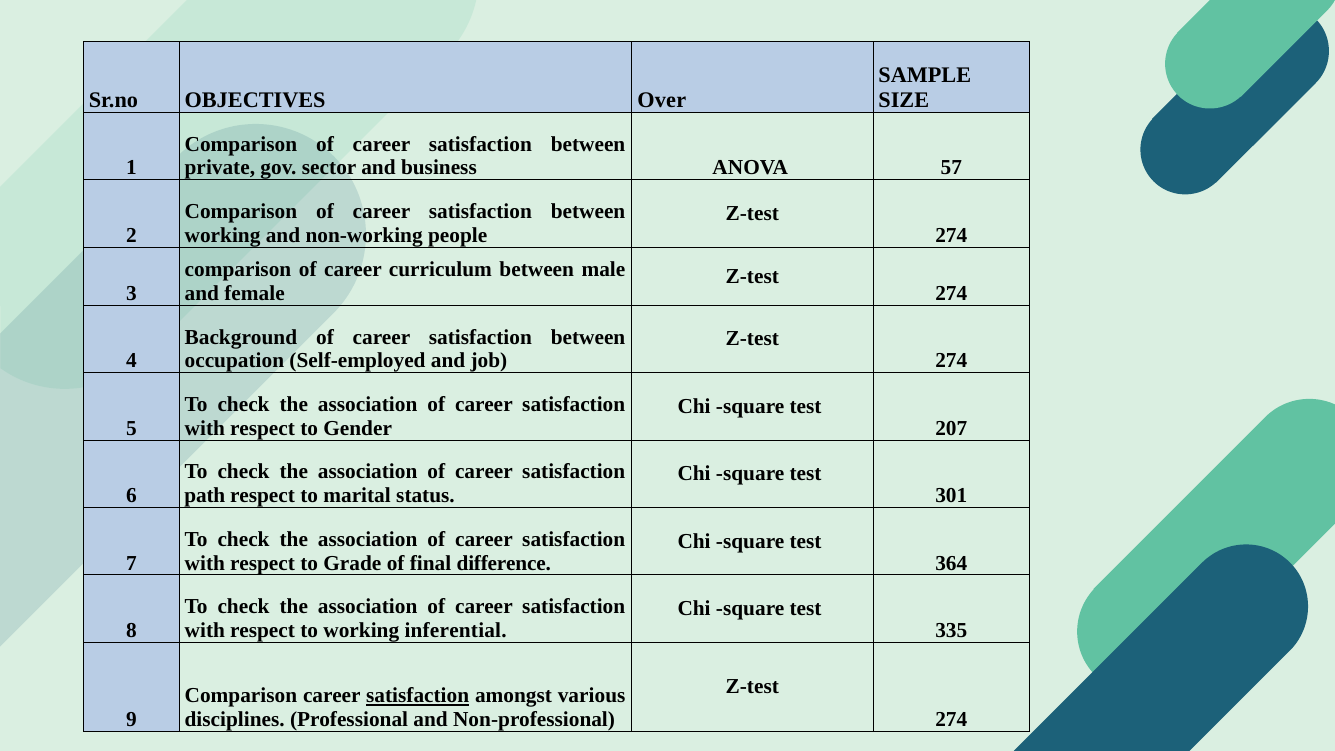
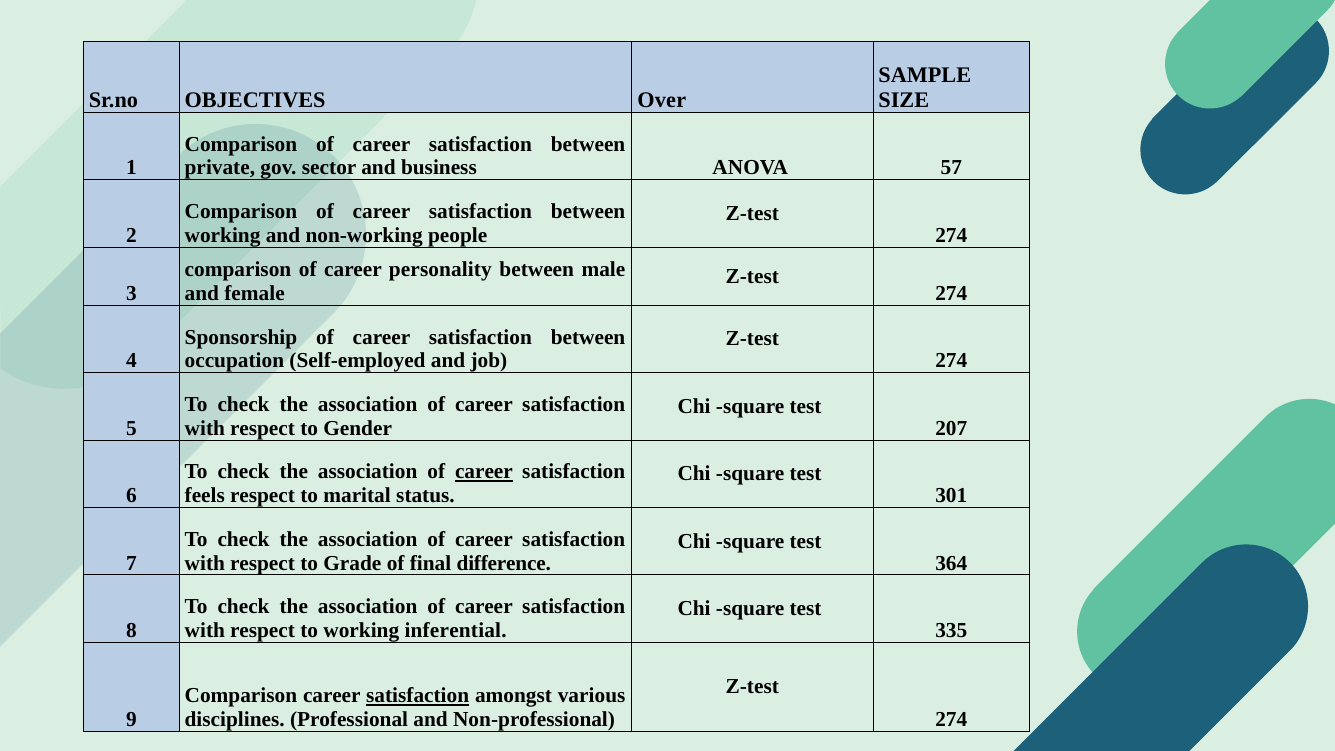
curriculum: curriculum -> personality
Background: Background -> Sponsorship
career at (484, 472) underline: none -> present
path: path -> feels
